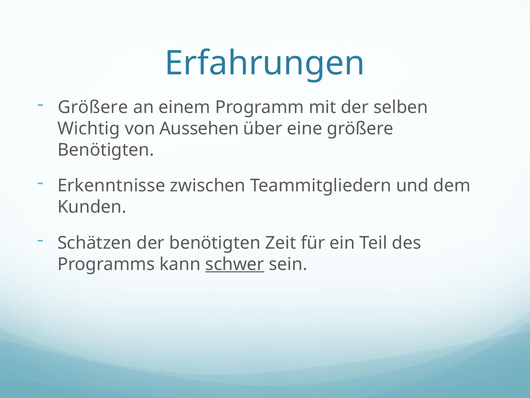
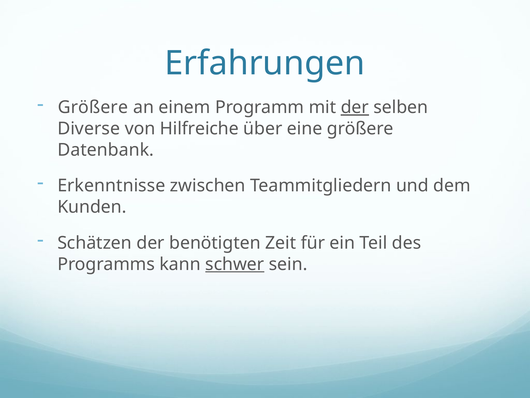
der at (355, 107) underline: none -> present
Wichtig: Wichtig -> Diverse
Aussehen: Aussehen -> Hilfreiche
Benötigten at (106, 150): Benötigten -> Datenbank
